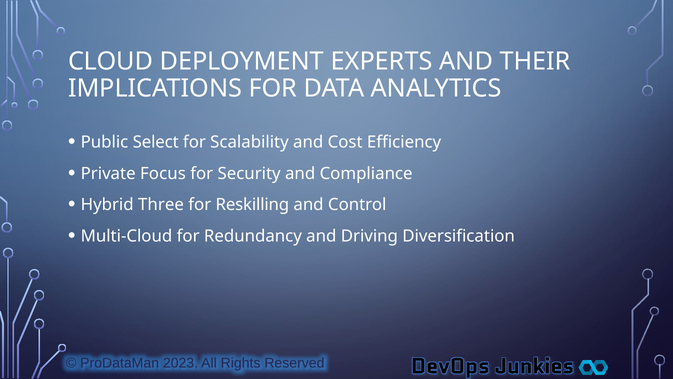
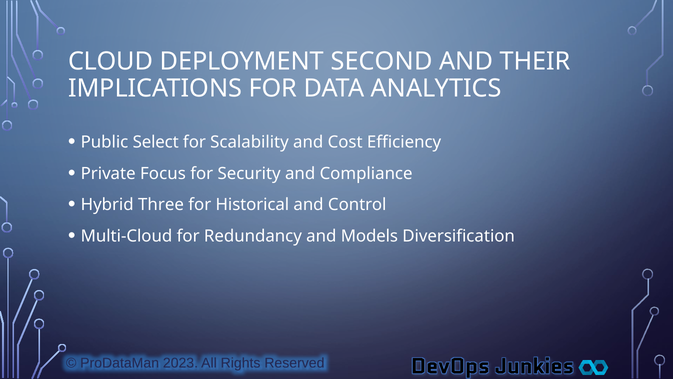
EXPERTS: EXPERTS -> SECOND
Reskilling: Reskilling -> Historical
Driving: Driving -> Models
